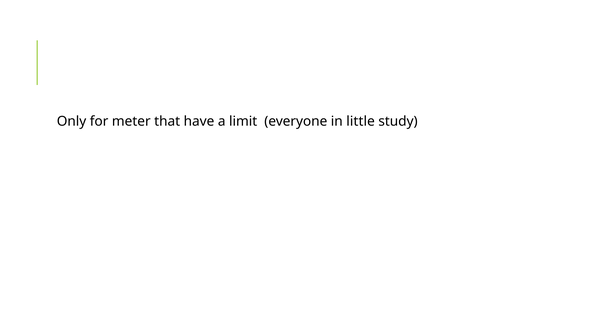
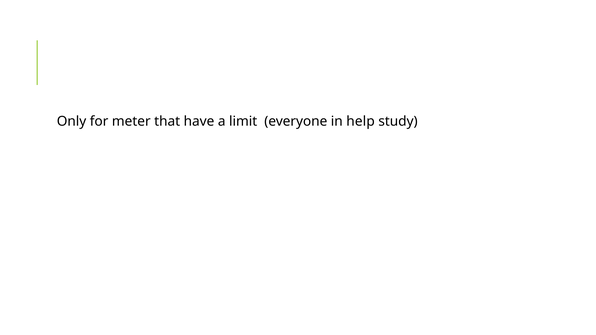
little: little -> help
